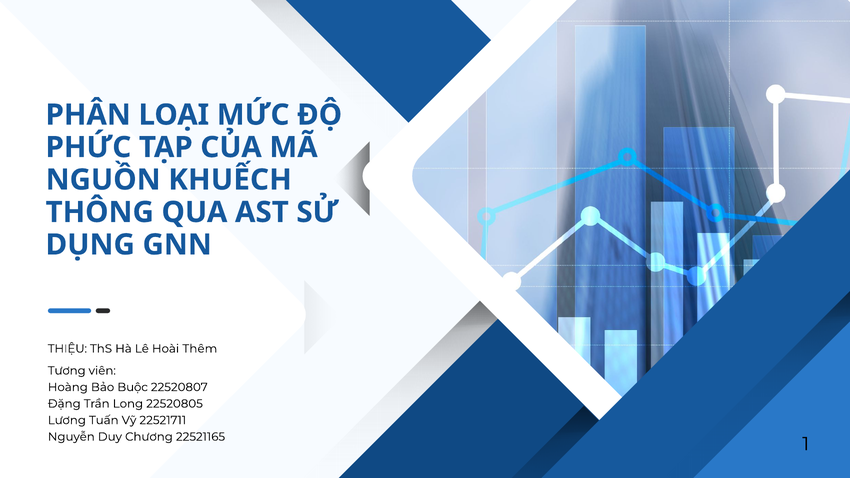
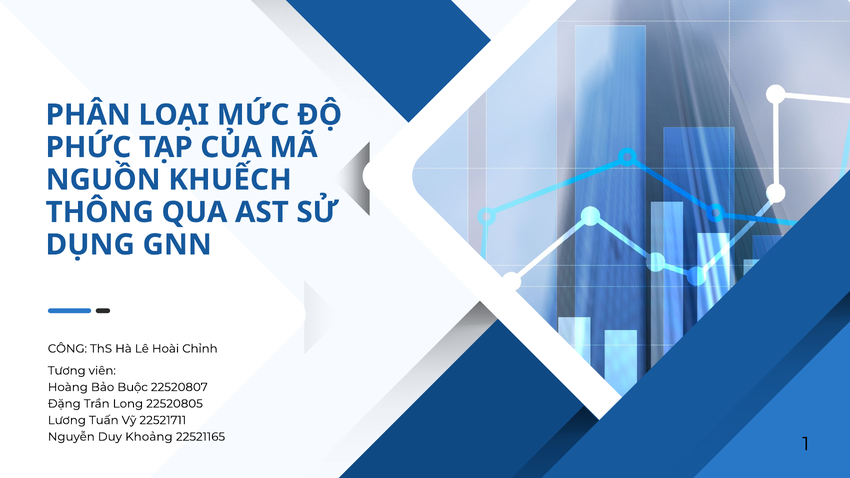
THIỆU: THIỆU -> CÔNG
Thêm: Thêm -> Chỉnh
Chương: Chương -> Khoảng
